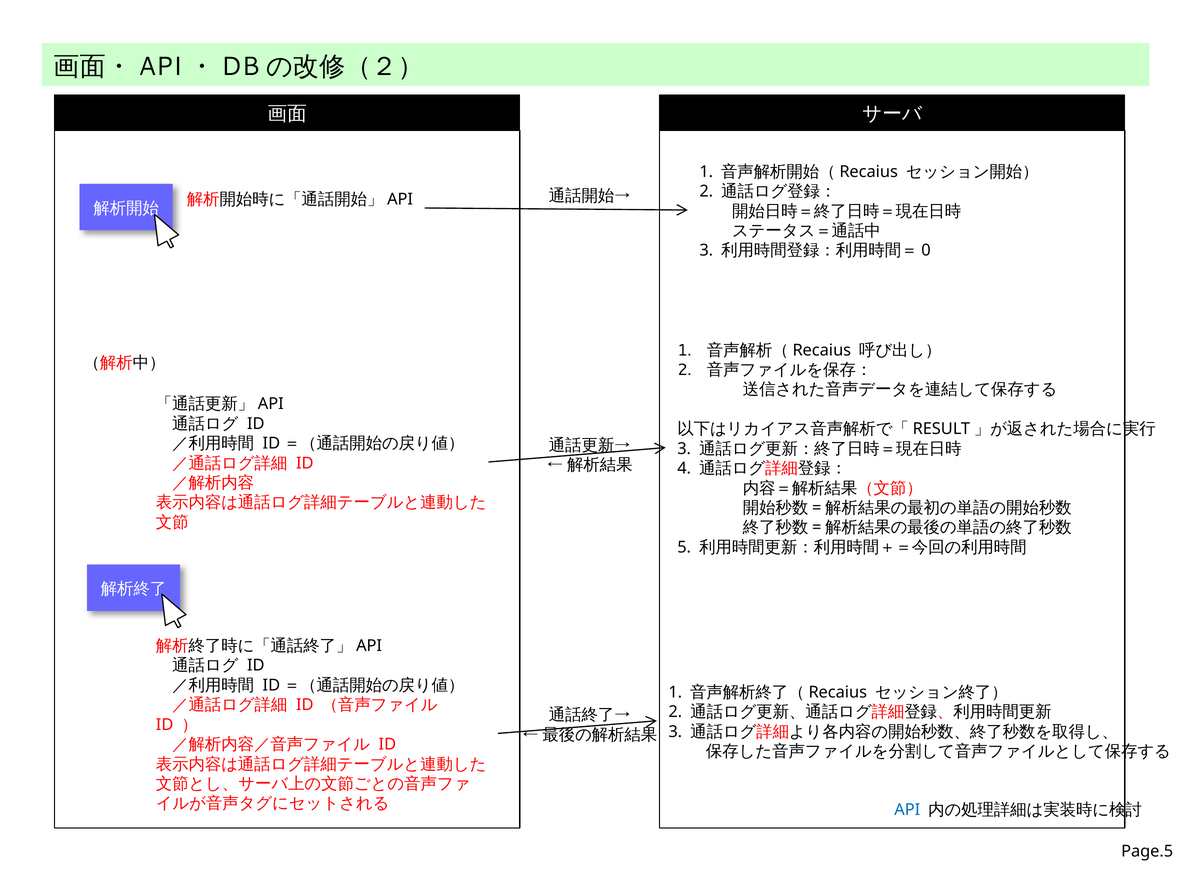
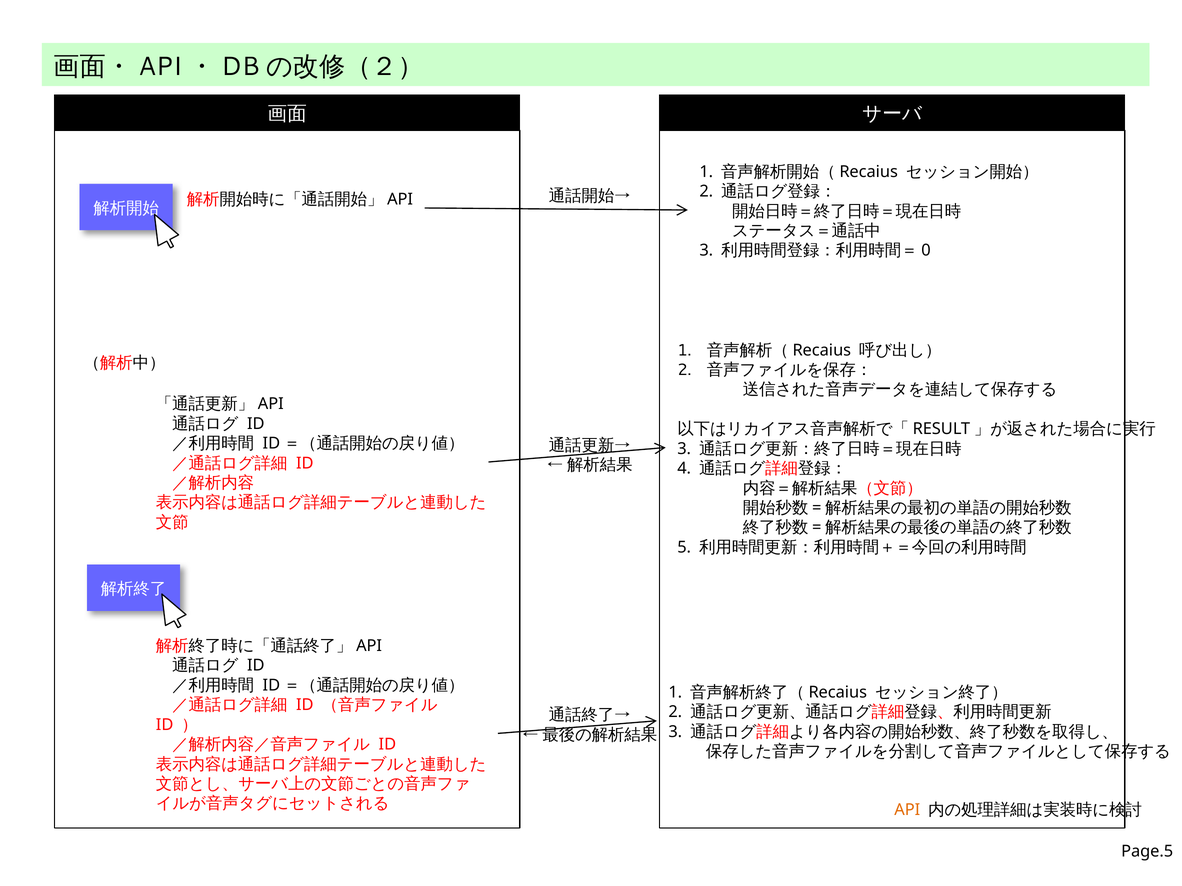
API colour: blue -> orange
